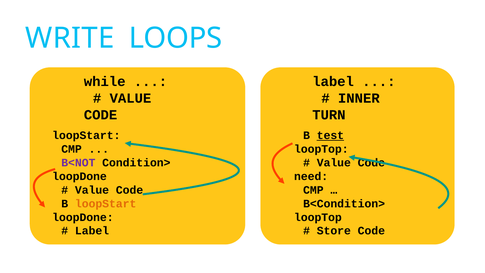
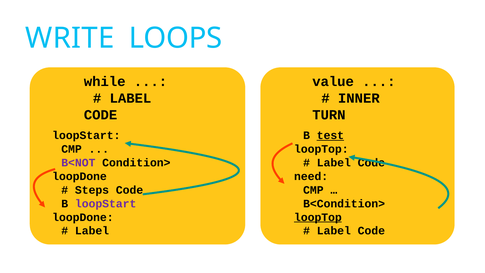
label at (333, 82): label -> value
VALUE at (130, 98): VALUE -> LABEL
Value at (334, 163): Value -> Label
Value at (92, 190): Value -> Steps
loopStart at (106, 203) colour: orange -> purple
loopTop at (318, 217) underline: none -> present
Store at (334, 231): Store -> Label
